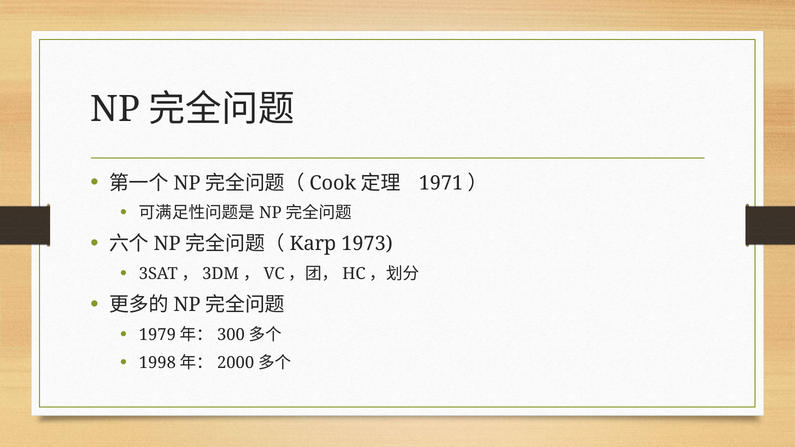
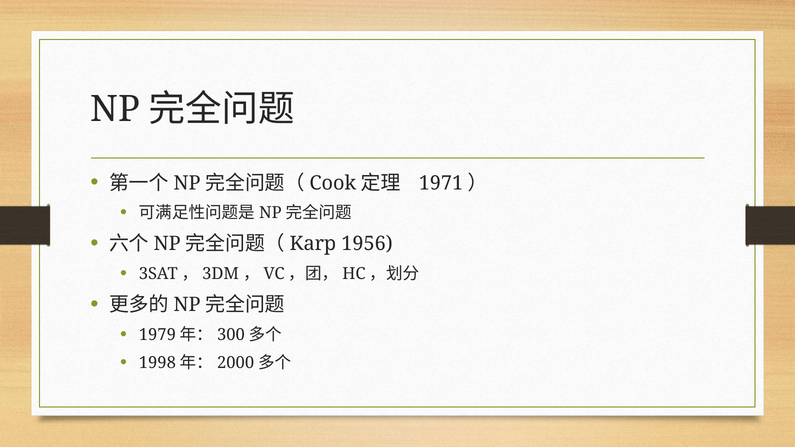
1973: 1973 -> 1956
